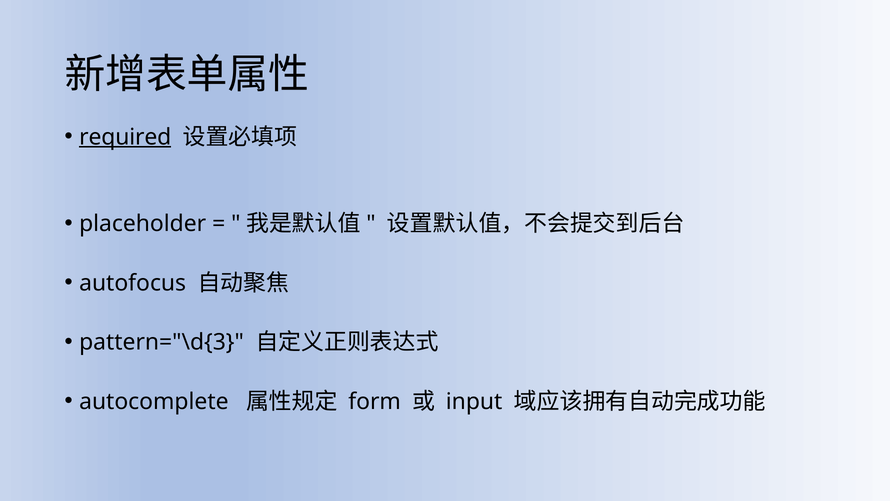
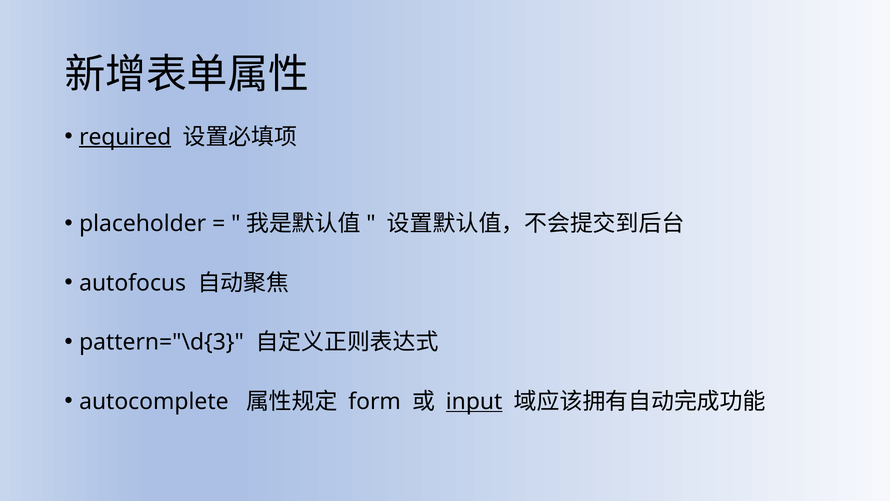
input underline: none -> present
